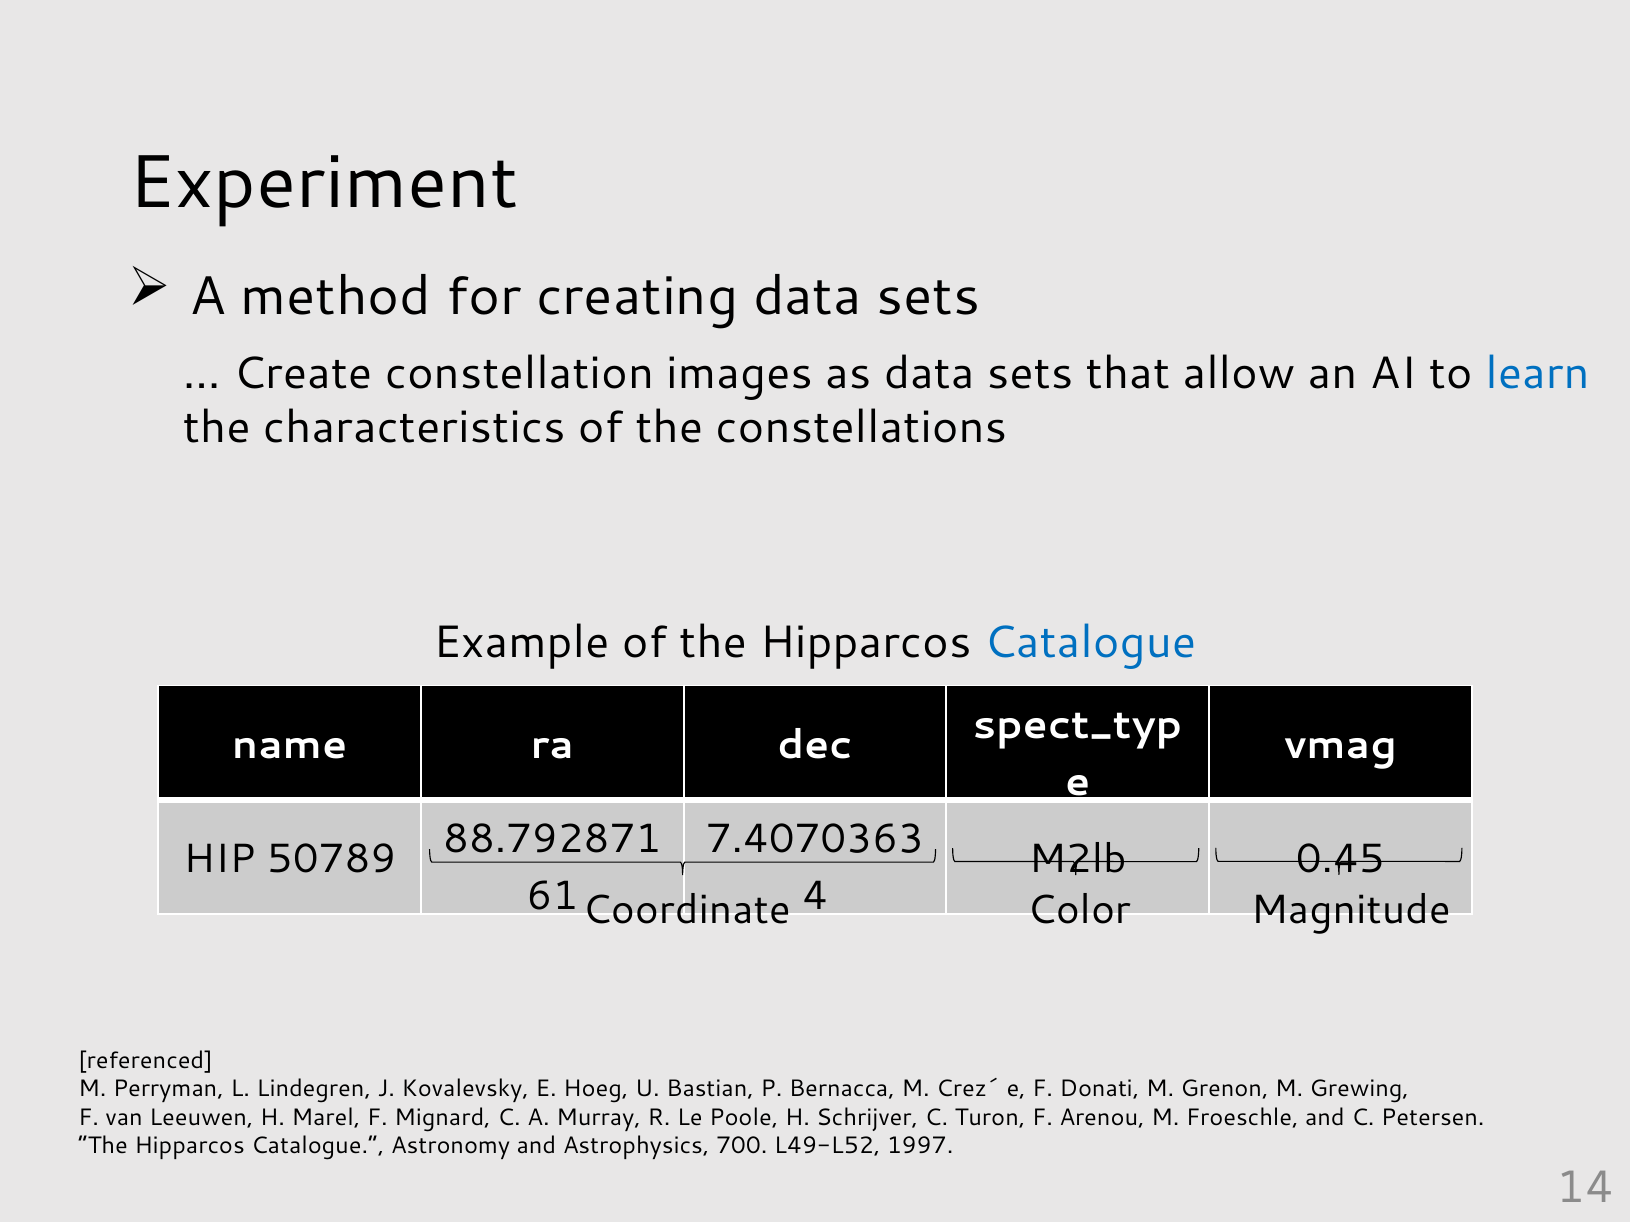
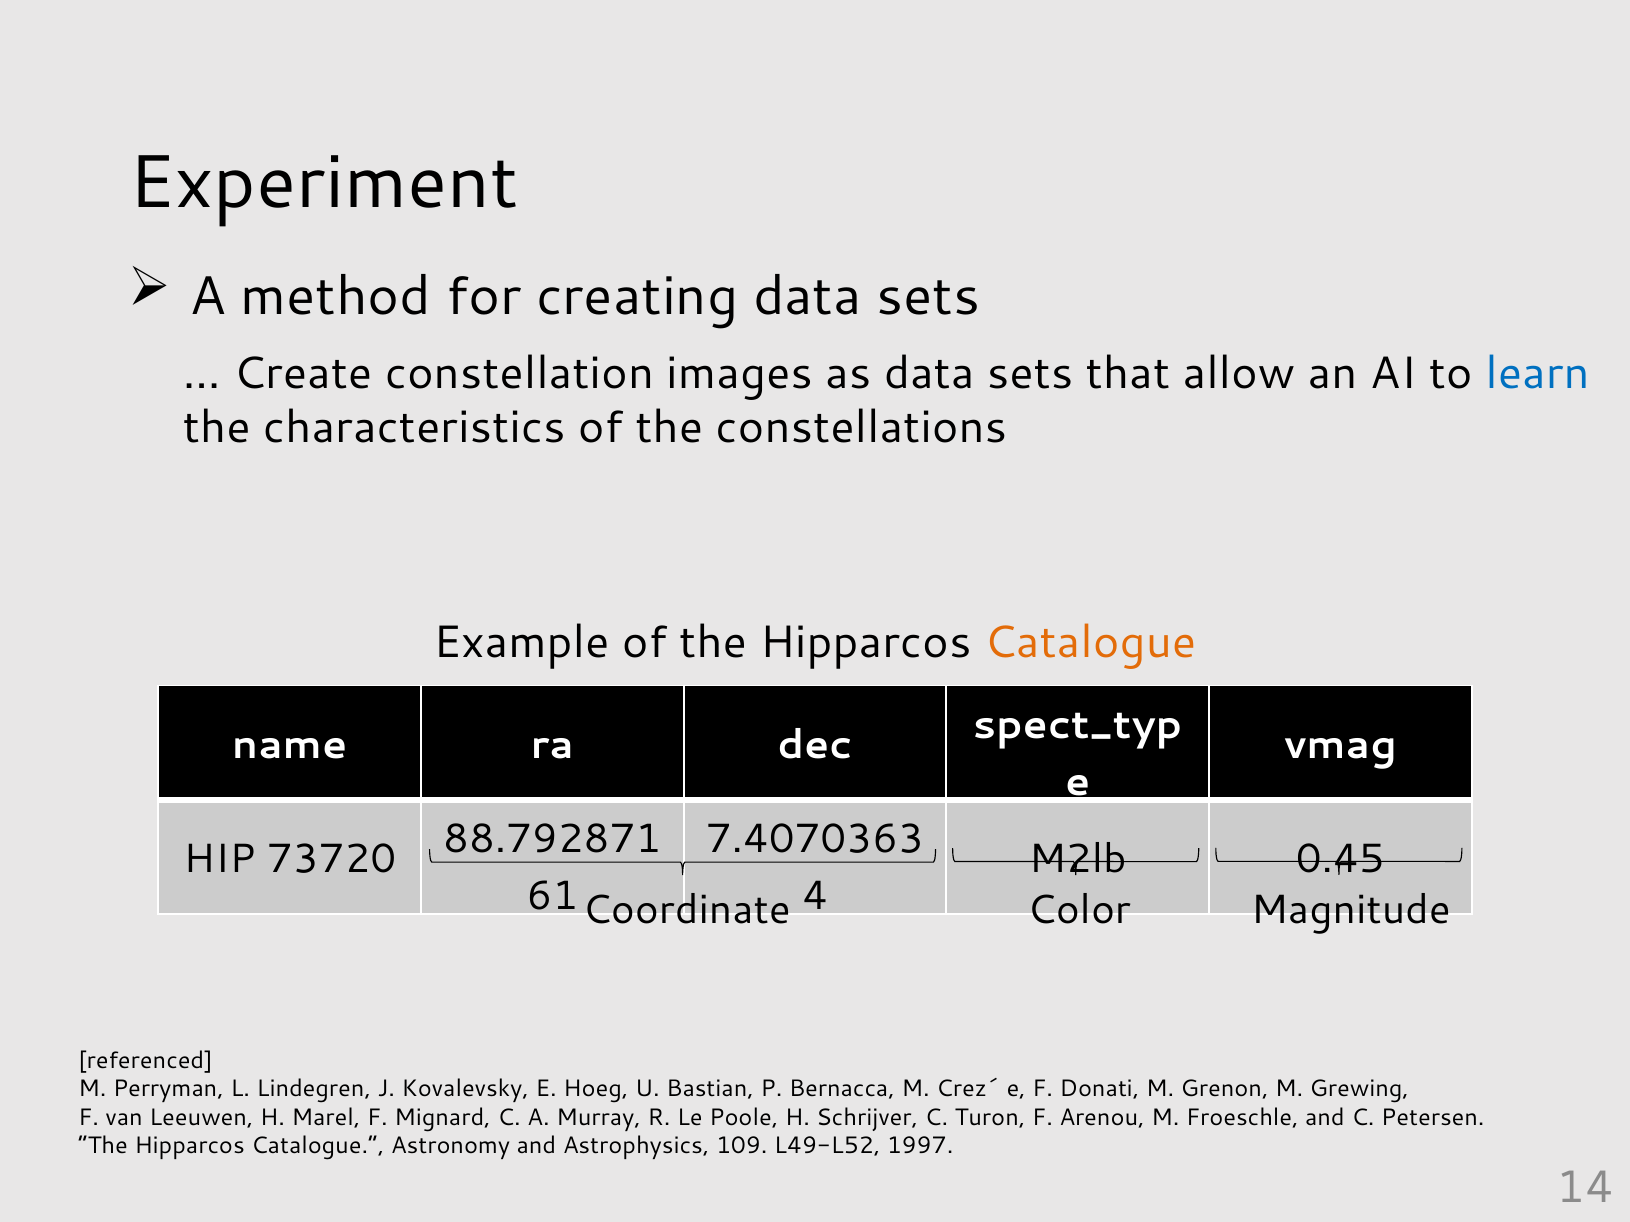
Catalogue at (1090, 643) colour: blue -> orange
50789: 50789 -> 73720
700: 700 -> 109
